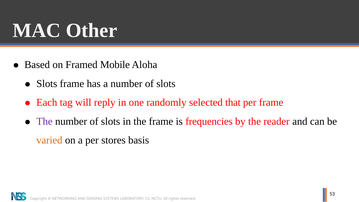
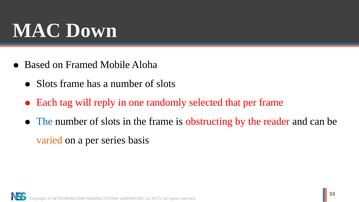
Other: Other -> Down
The at (44, 121) colour: purple -> blue
frequencies: frequencies -> obstructing
stores: stores -> series
